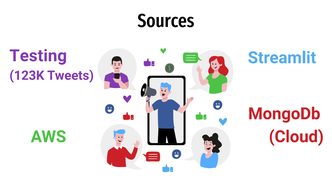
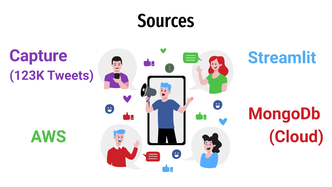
Testing: Testing -> Capture
